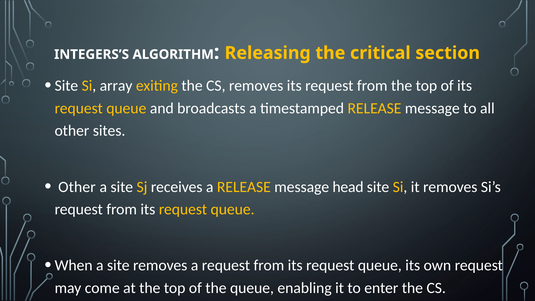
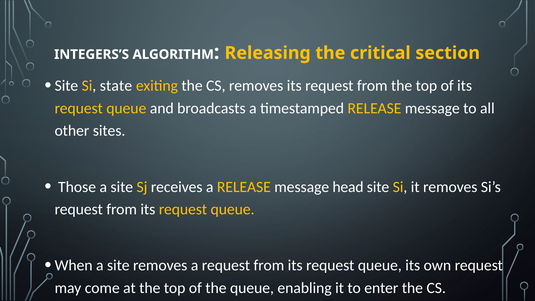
array: array -> state
Other at (77, 187): Other -> Those
